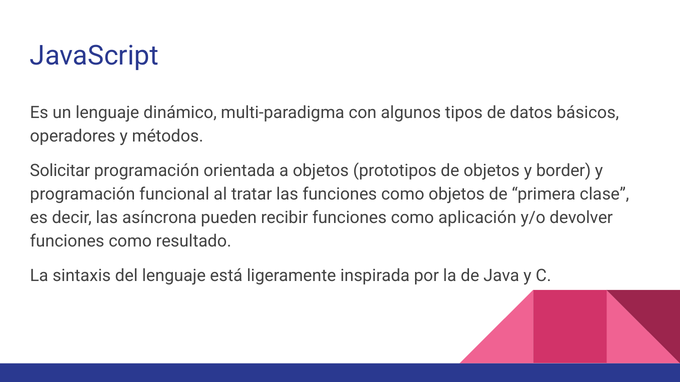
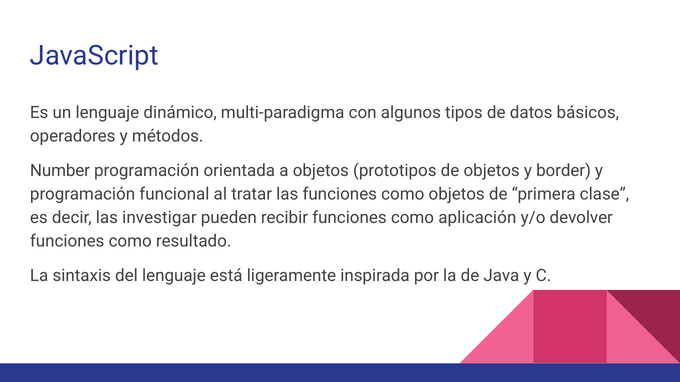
Solicitar: Solicitar -> Number
asíncrona: asíncrona -> investigar
